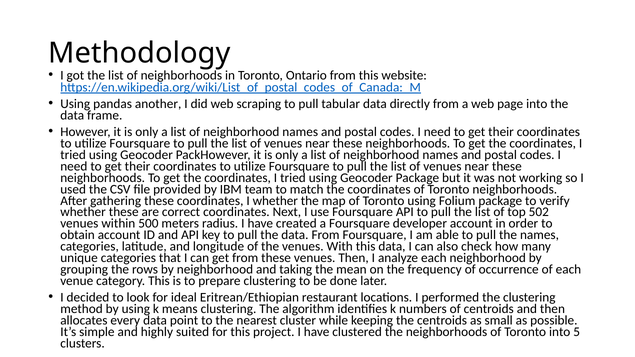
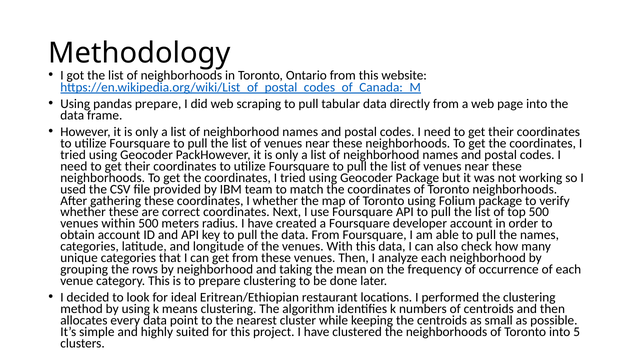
pandas another: another -> prepare
top 502: 502 -> 500
